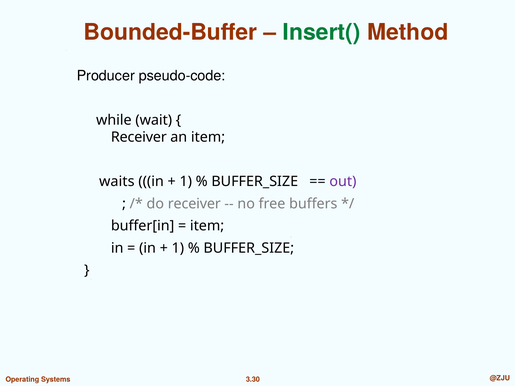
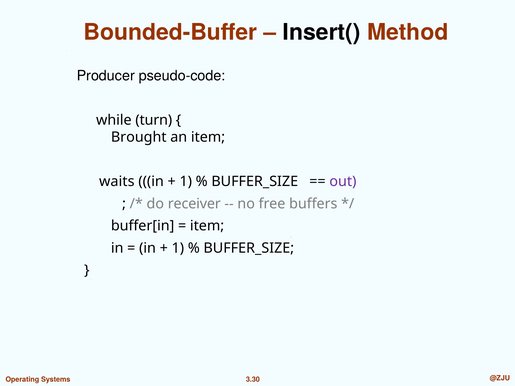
Insert( colour: green -> black
wait: wait -> turn
Receiver at (139, 137): Receiver -> Brought
